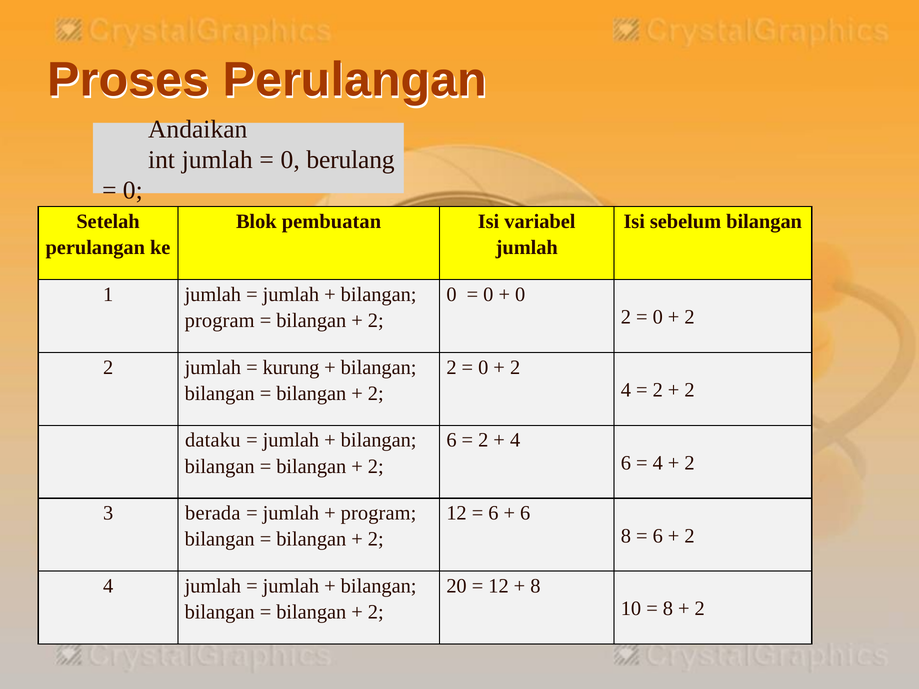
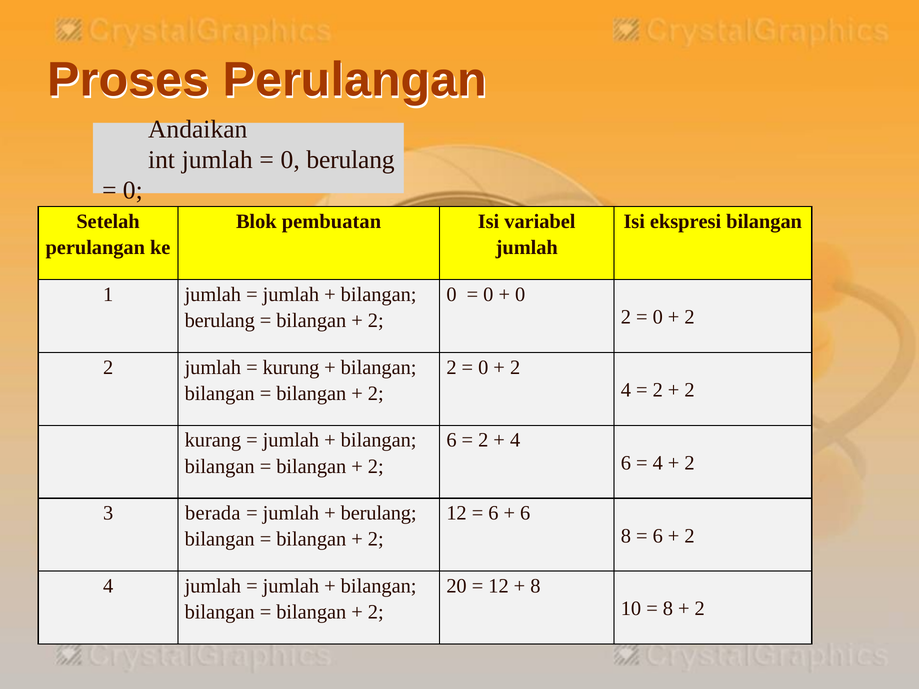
sebelum: sebelum -> ekspresi
program at (220, 321): program -> berulang
dataku: dataku -> kurang
program at (379, 513): program -> berulang
